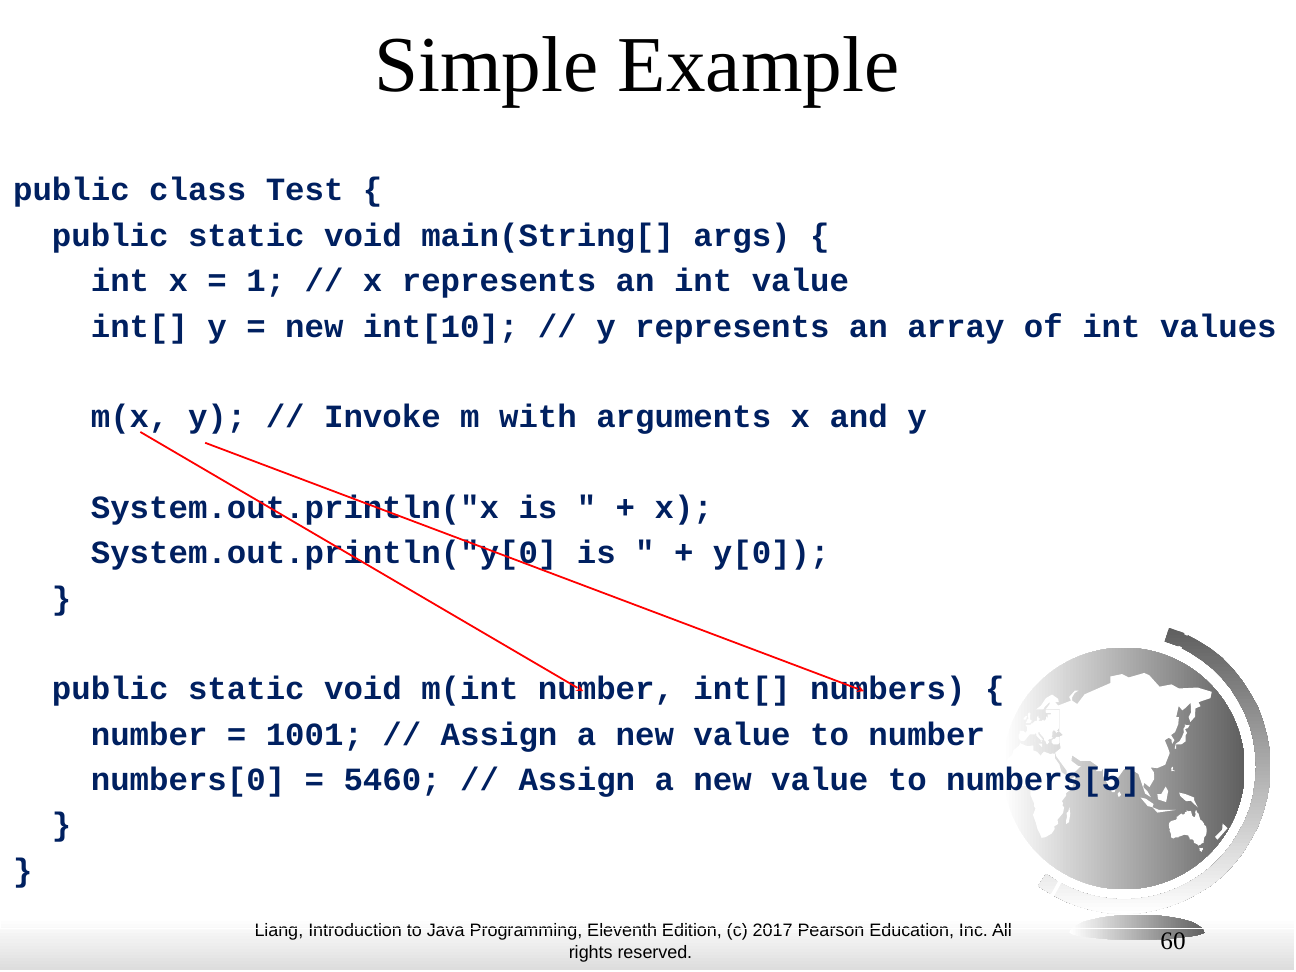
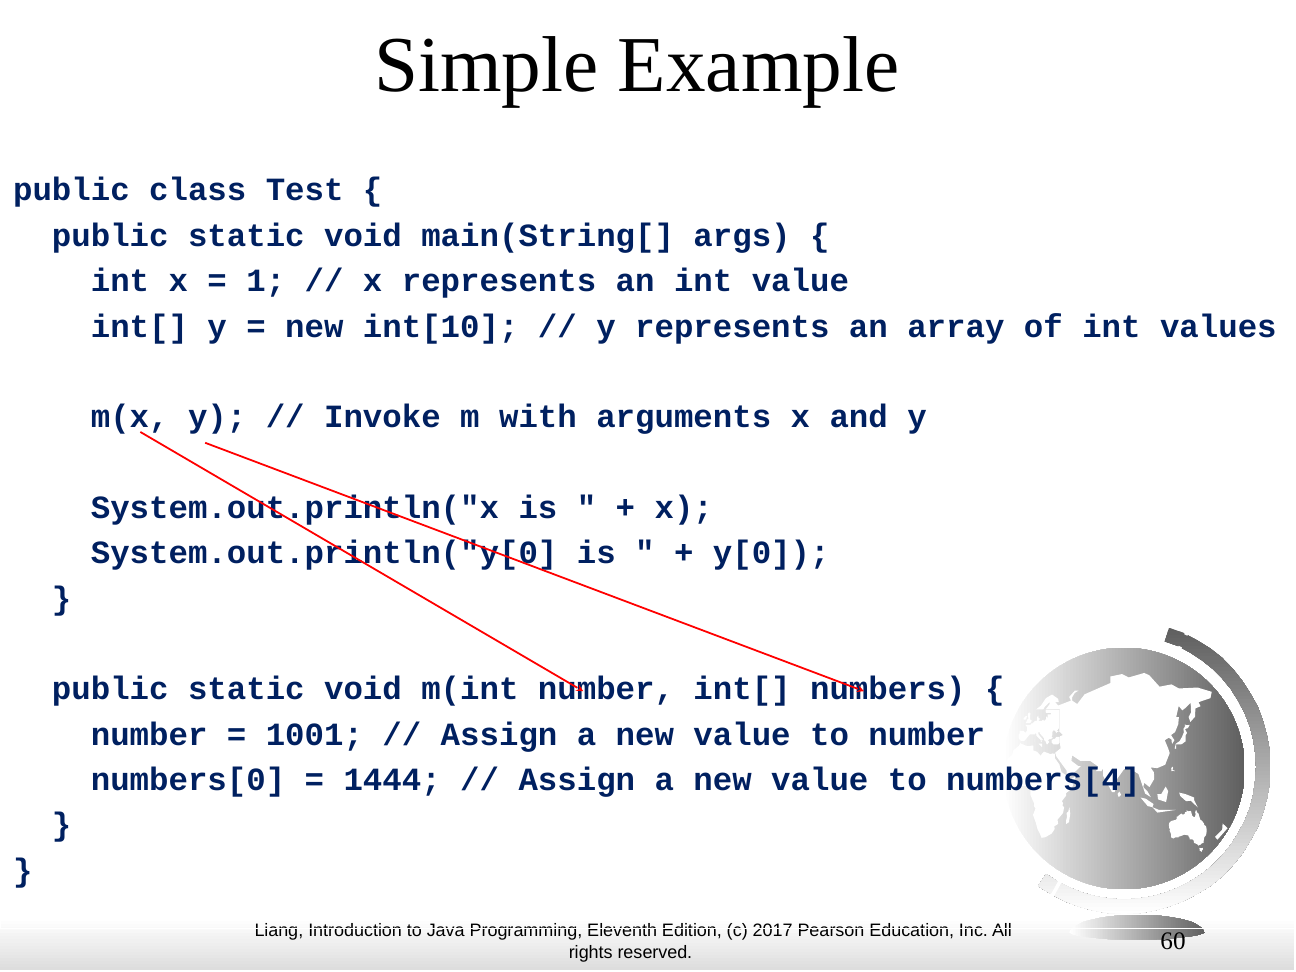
5460: 5460 -> 1444
numbers[5: numbers[5 -> numbers[4
